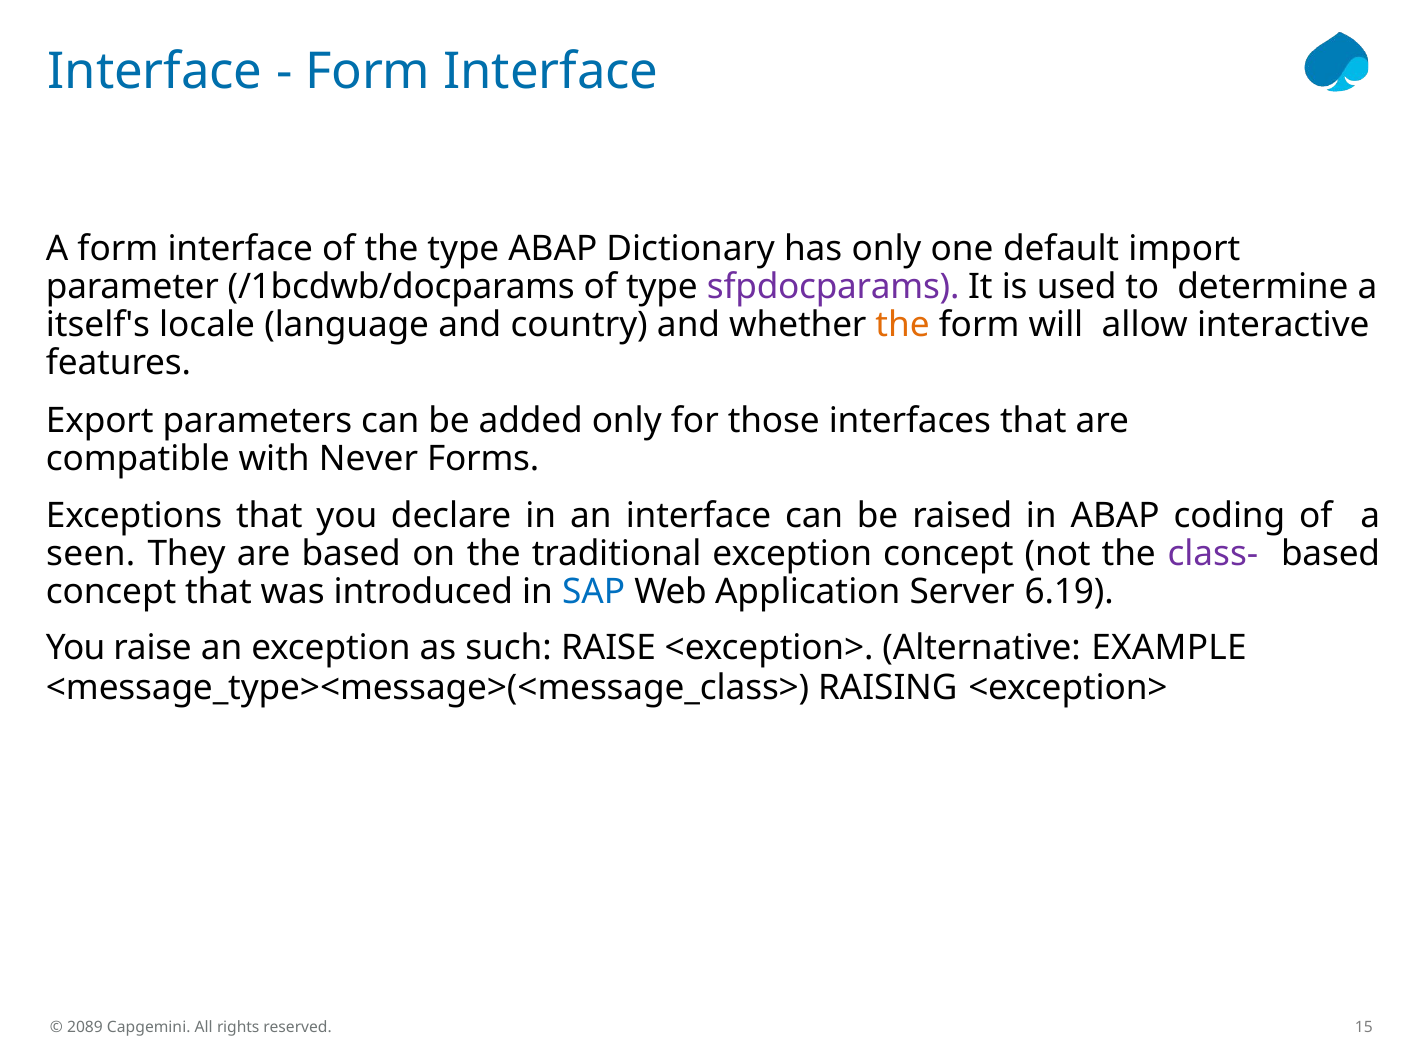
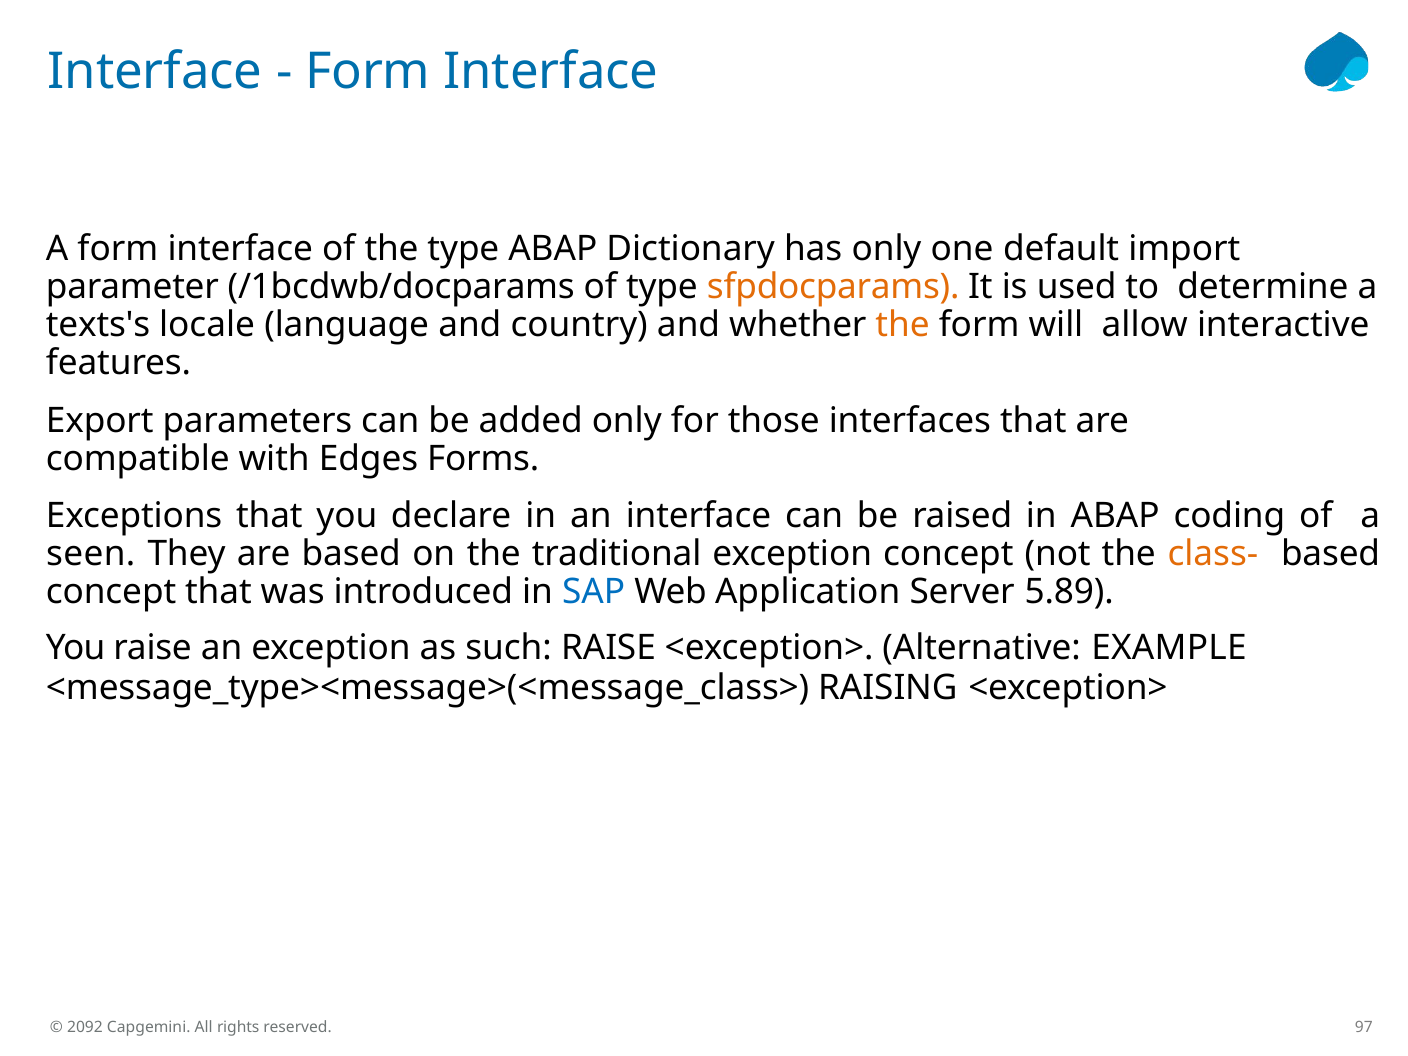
sfpdocparams colour: purple -> orange
itself's: itself's -> texts's
Never: Never -> Edges
class- colour: purple -> orange
6.19: 6.19 -> 5.89
2089: 2089 -> 2092
15: 15 -> 97
